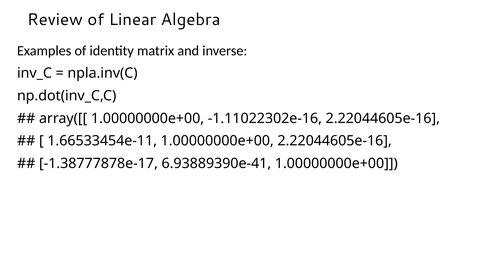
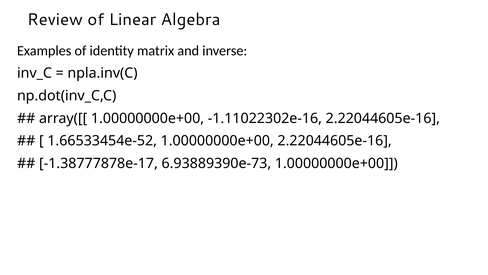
1.66533454e-11: 1.66533454e-11 -> 1.66533454e-52
6.93889390e-41: 6.93889390e-41 -> 6.93889390e-73
